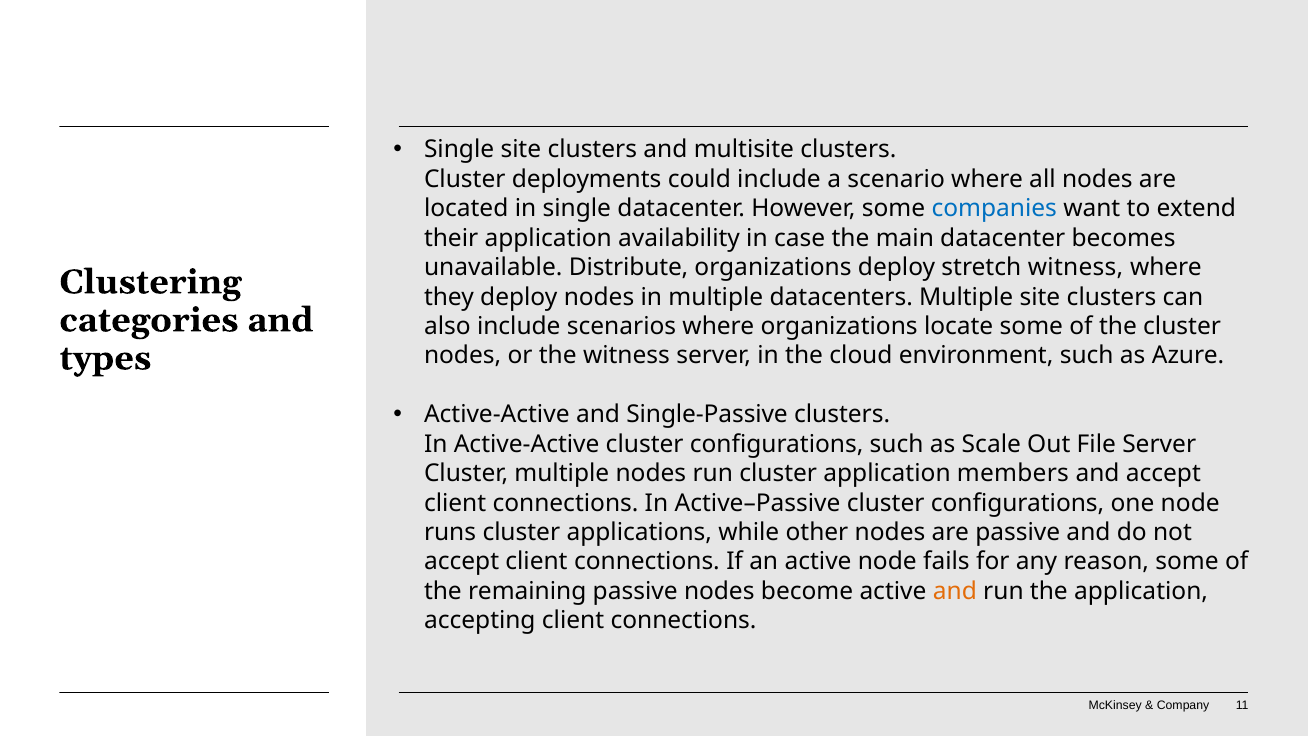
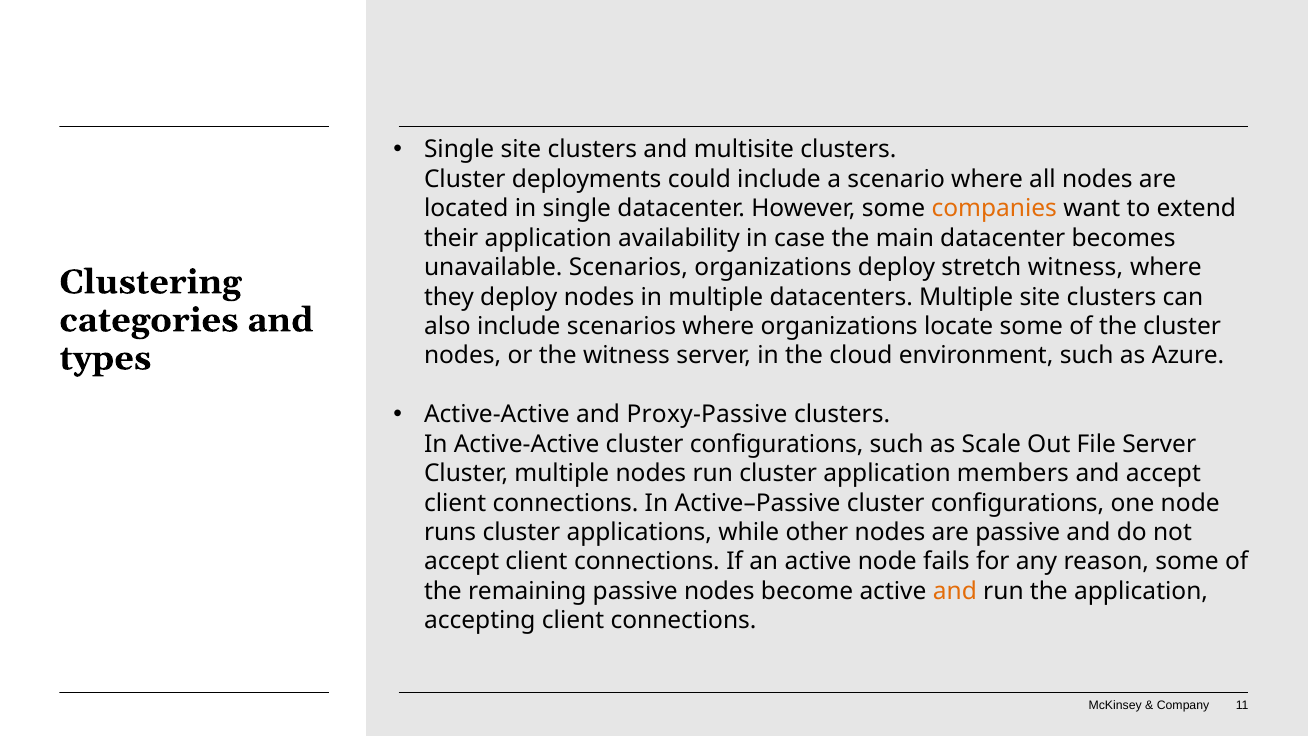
companies colour: blue -> orange
unavailable Distribute: Distribute -> Scenarios
Single-Passive: Single-Passive -> Proxy-Passive
